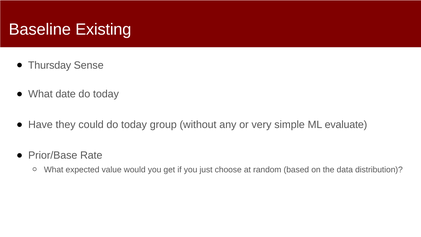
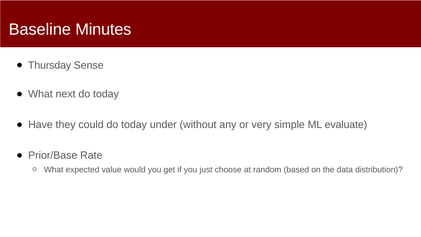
Existing: Existing -> Minutes
date: date -> next
group: group -> under
